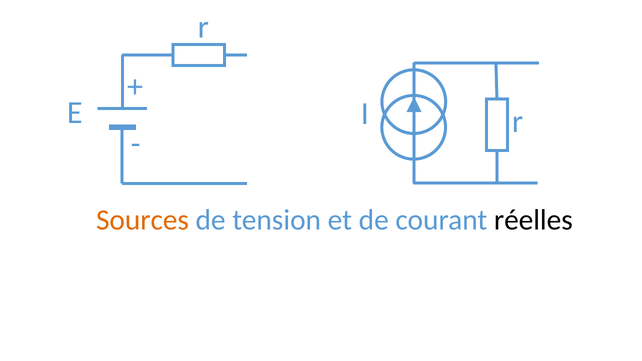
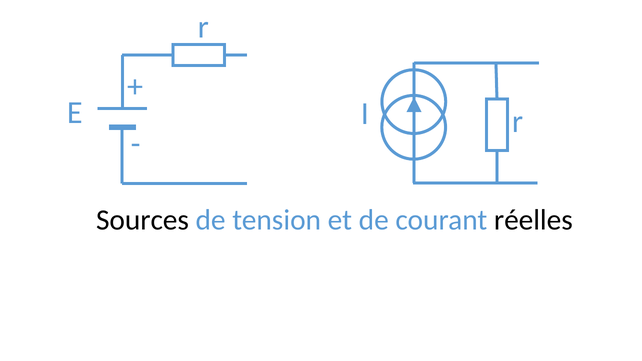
Sources colour: orange -> black
